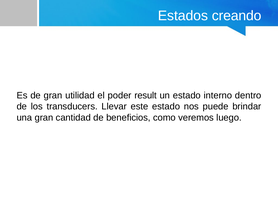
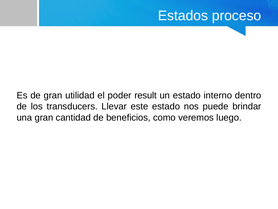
creando: creando -> proceso
